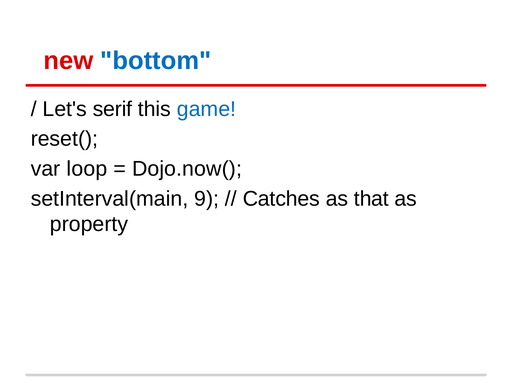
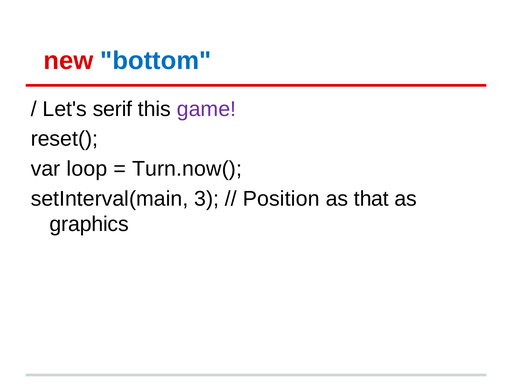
game colour: blue -> purple
Dojo.now(: Dojo.now( -> Turn.now(
9: 9 -> 3
Catches: Catches -> Position
property: property -> graphics
